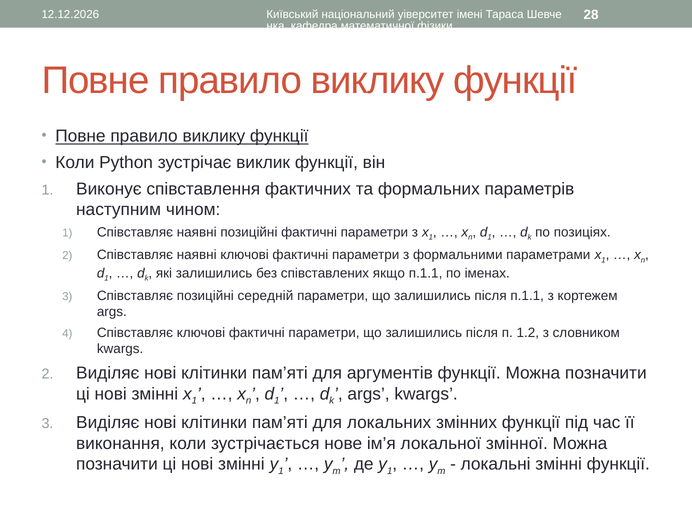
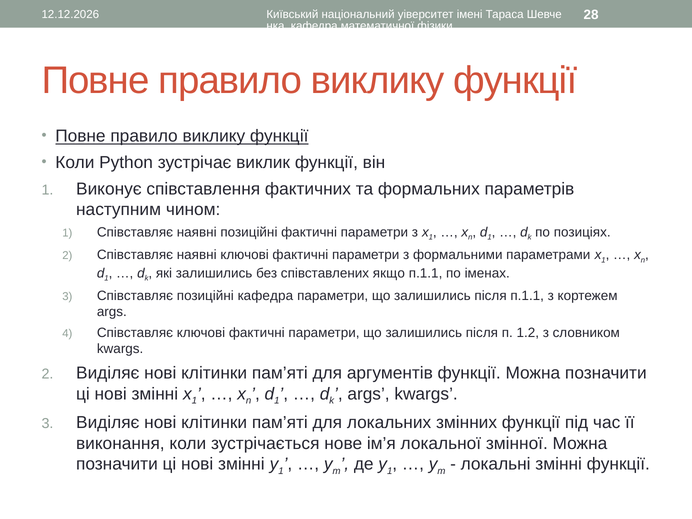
позиційні середній: середній -> кафедра
